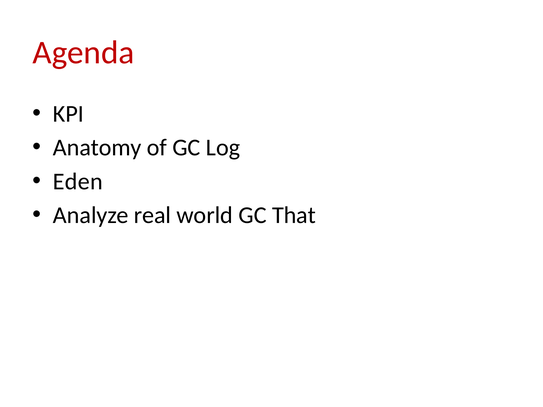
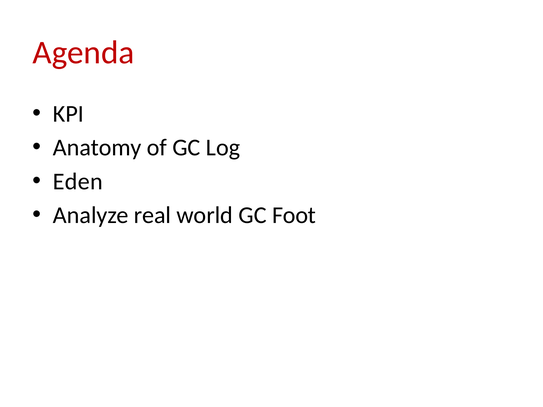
That: That -> Foot
